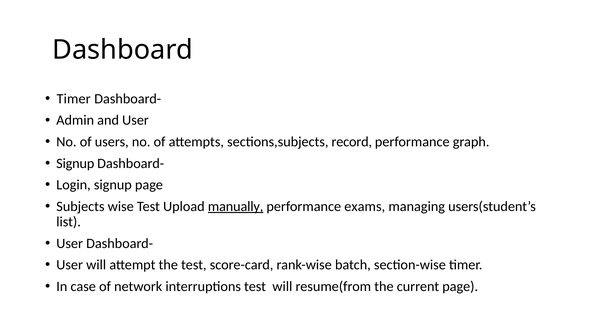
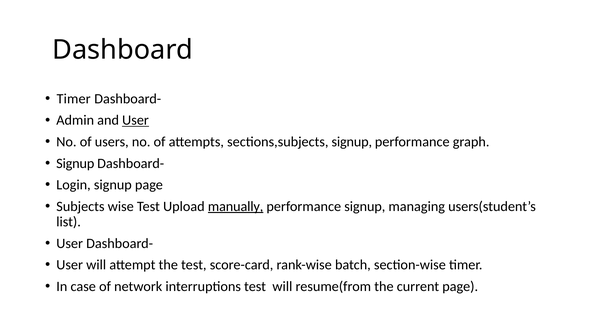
User at (136, 120) underline: none -> present
sections,subjects record: record -> signup
performance exams: exams -> signup
